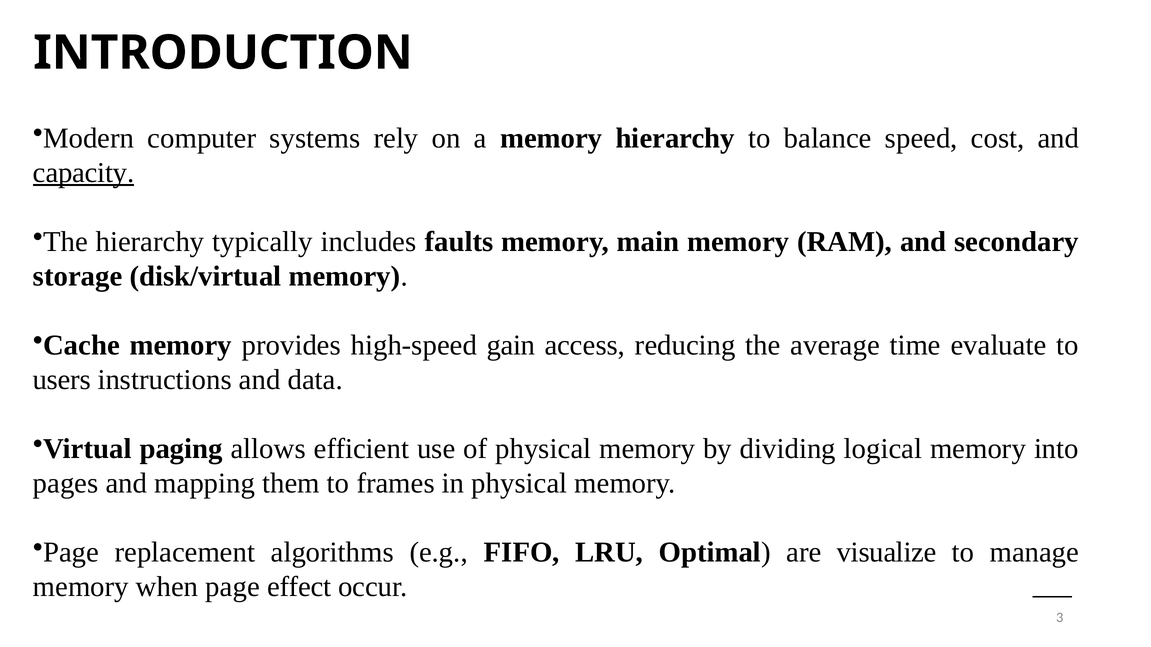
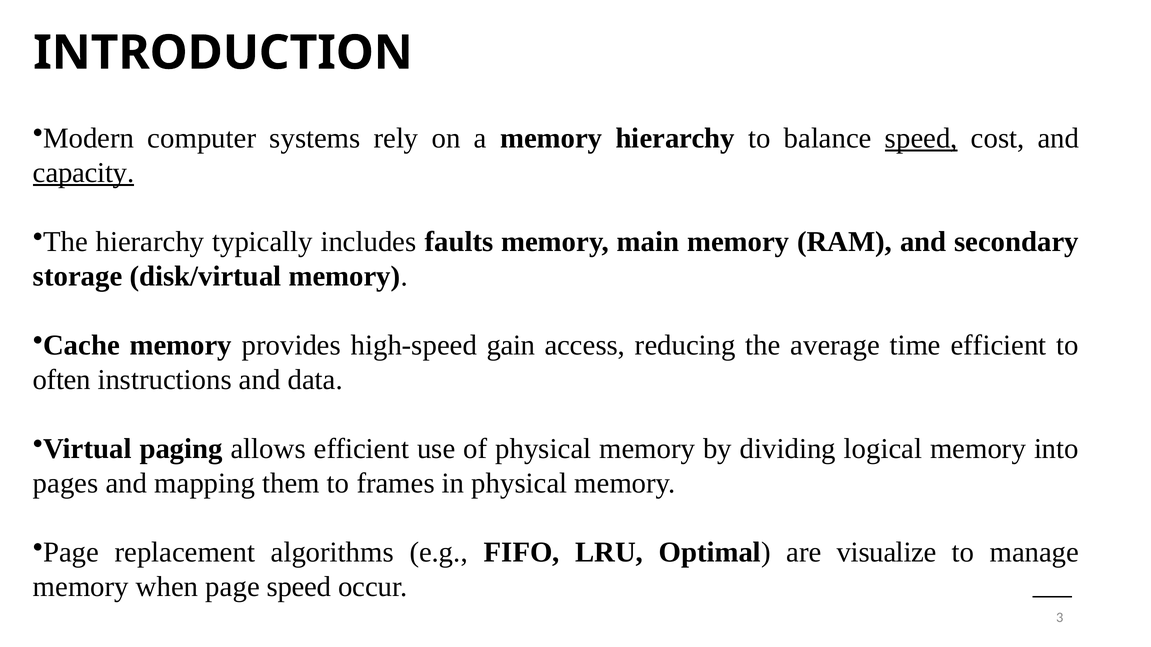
speed at (921, 138) underline: none -> present
time evaluate: evaluate -> efficient
users: users -> often
page effect: effect -> speed
